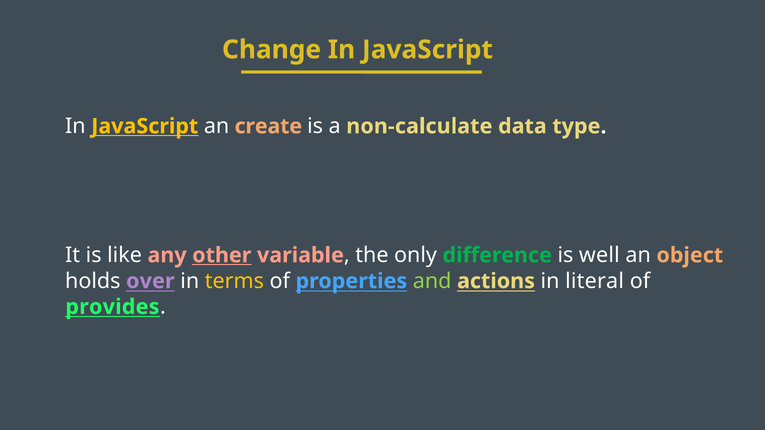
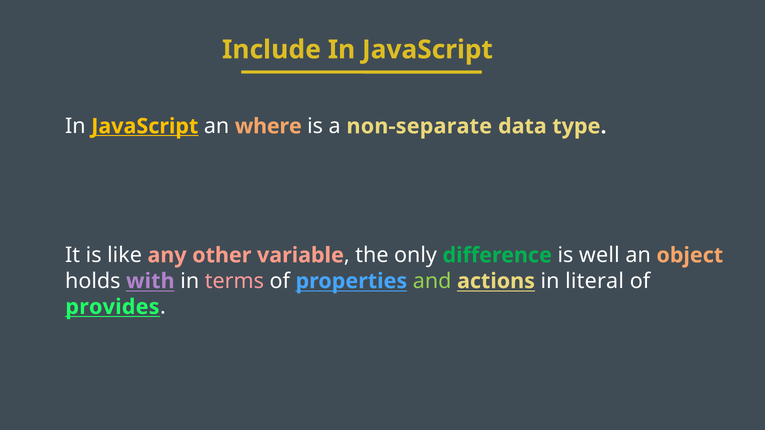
Change: Change -> Include
create: create -> where
non-calculate: non-calculate -> non-separate
other underline: present -> none
over: over -> with
terms colour: yellow -> pink
